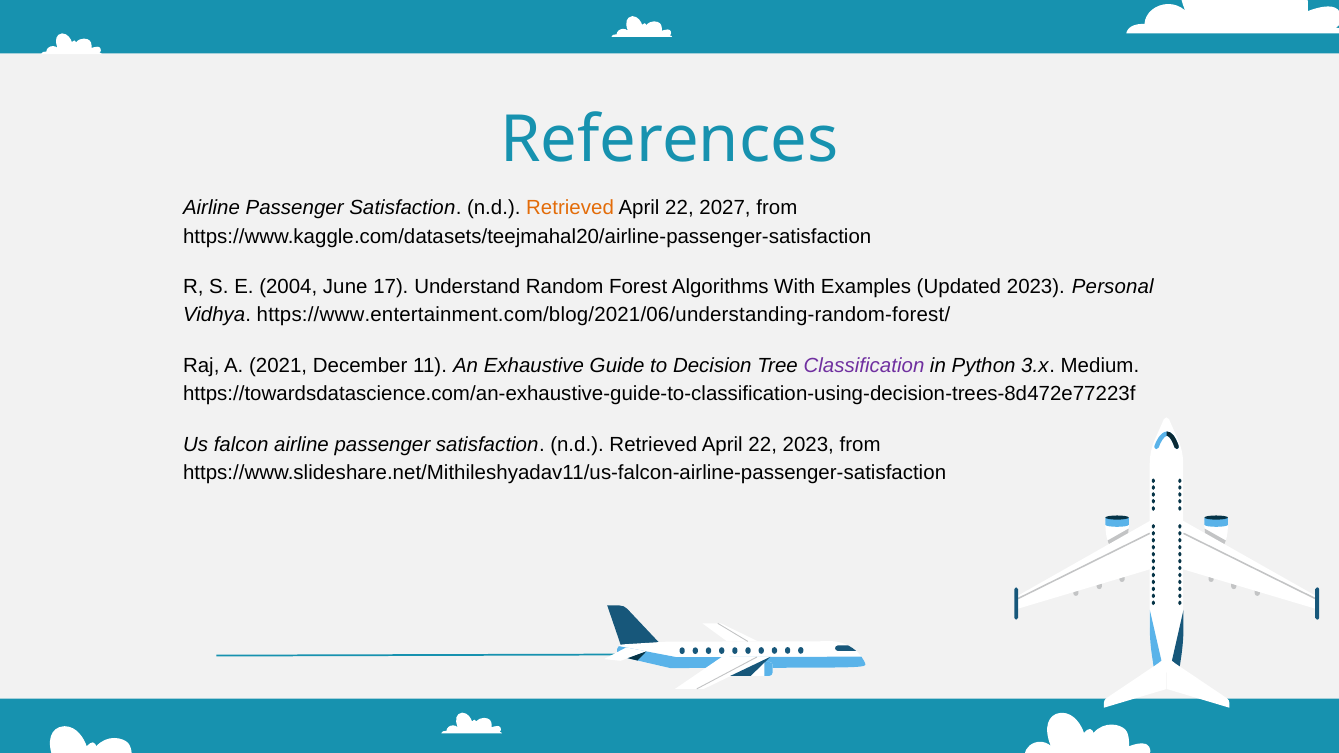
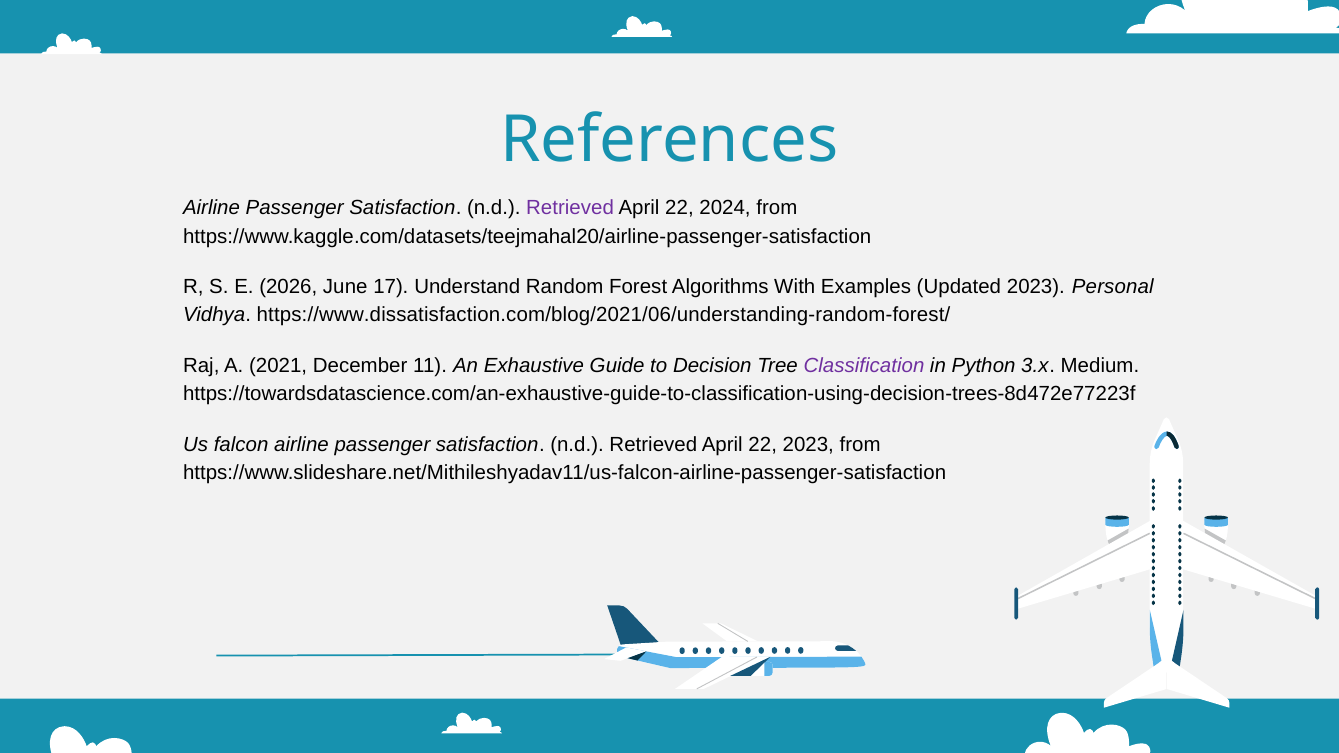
Retrieved at (570, 208) colour: orange -> purple
2027: 2027 -> 2024
2004: 2004 -> 2026
https://www.entertainment.com/blog/2021/06/understanding-random-forest/: https://www.entertainment.com/blog/2021/06/understanding-random-forest/ -> https://www.dissatisfaction.com/blog/2021/06/understanding-random-forest/
